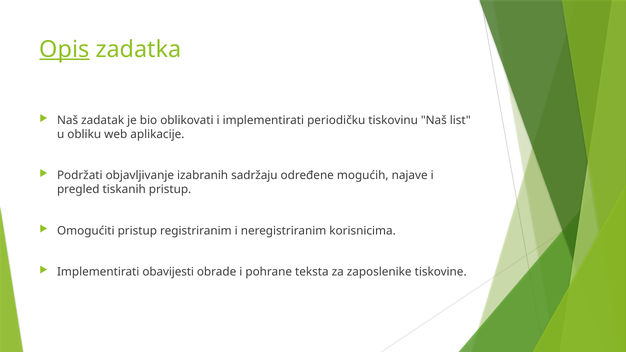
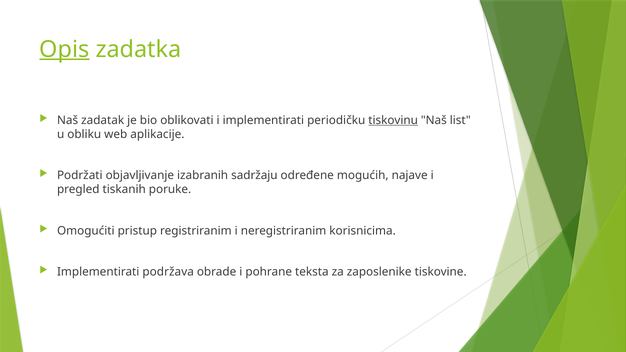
tiskovinu underline: none -> present
tiskanih pristup: pristup -> poruke
obavijesti: obavijesti -> podržava
